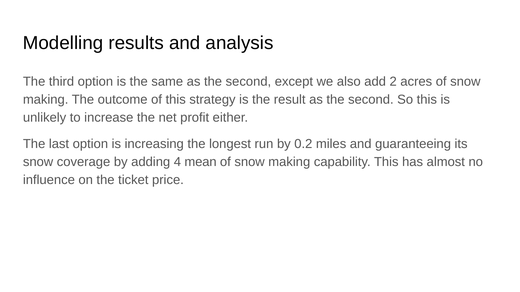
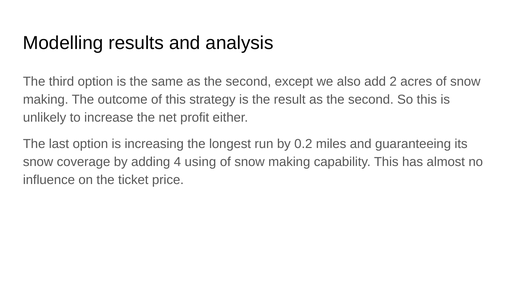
mean: mean -> using
